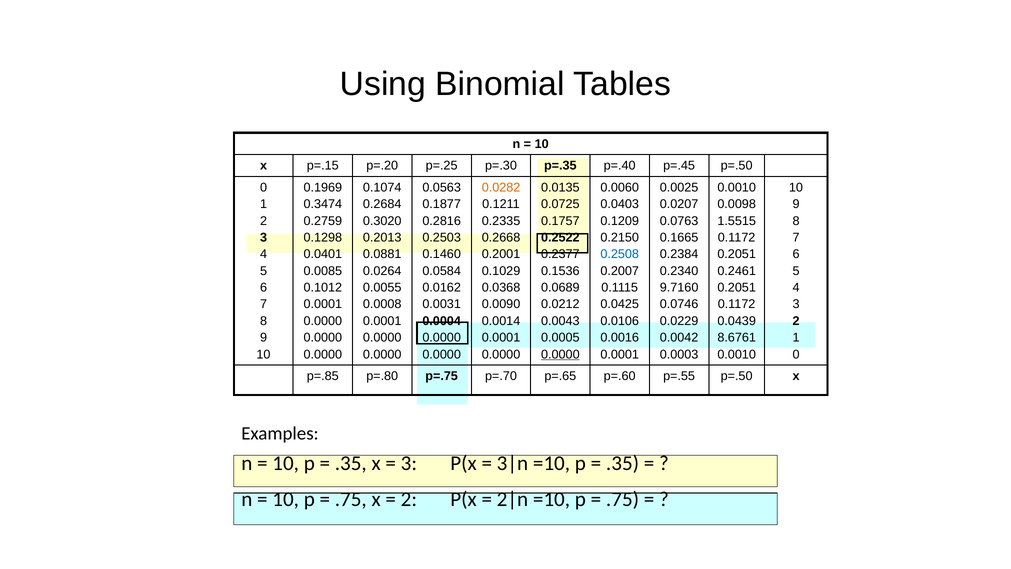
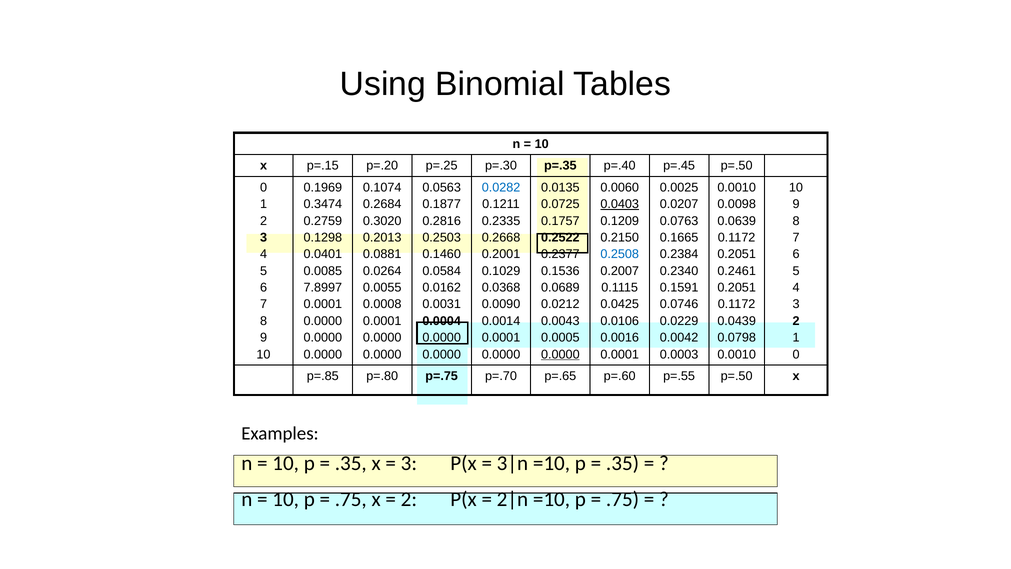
0.0282 colour: orange -> blue
0.0403 underline: none -> present
1.5515: 1.5515 -> 0.0639
0.1012: 0.1012 -> 7.8997
9.7160: 9.7160 -> 0.1591
8.6761: 8.6761 -> 0.0798
